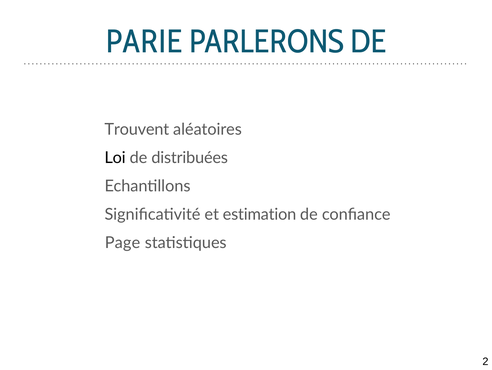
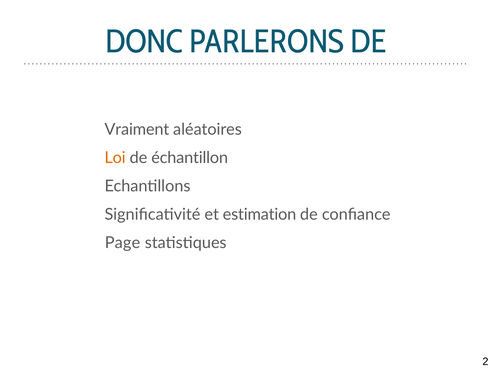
PARIE: PARIE -> DONC
Trouvent: Trouvent -> Vraiment
Loi colour: black -> orange
distribuées: distribuées -> échantillon
